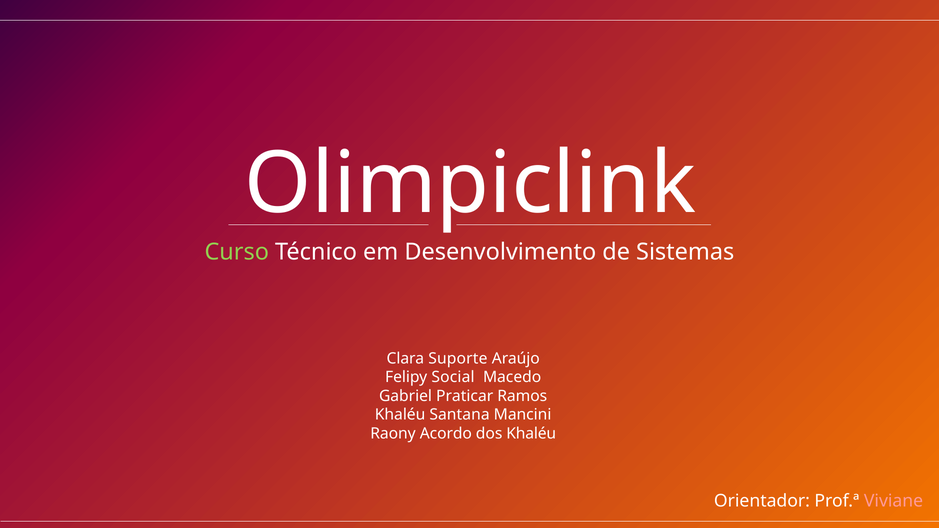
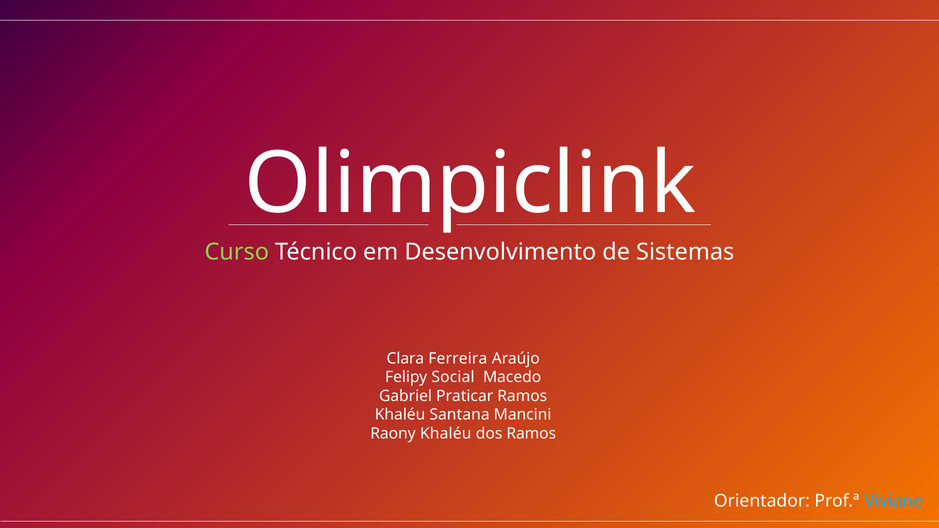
Suporte: Suporte -> Ferreira
Raony Acordo: Acordo -> Khaléu
dos Khaléu: Khaléu -> Ramos
Viviane colour: pink -> light blue
